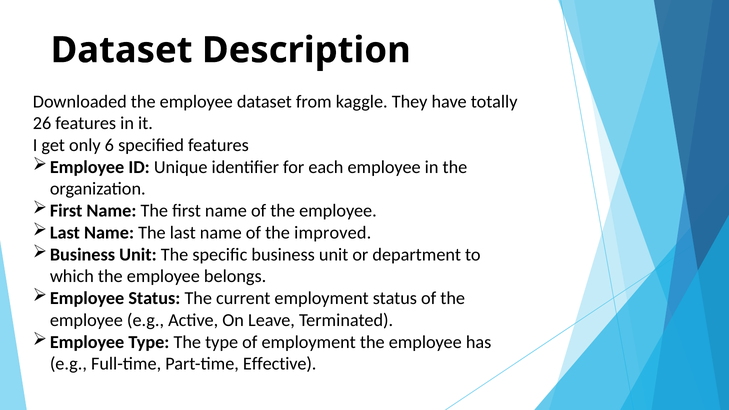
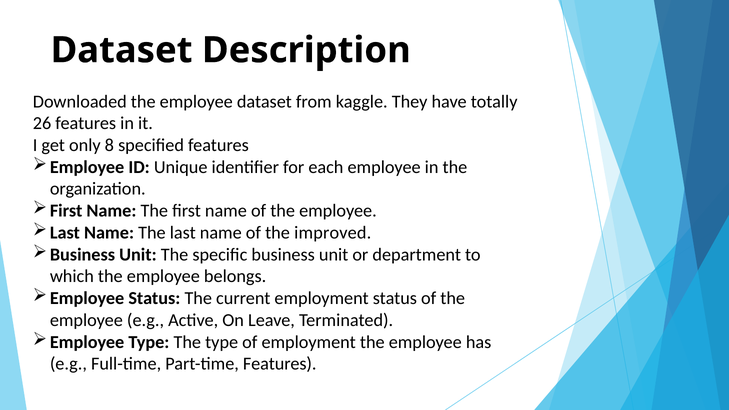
6: 6 -> 8
Part-time Effective: Effective -> Features
